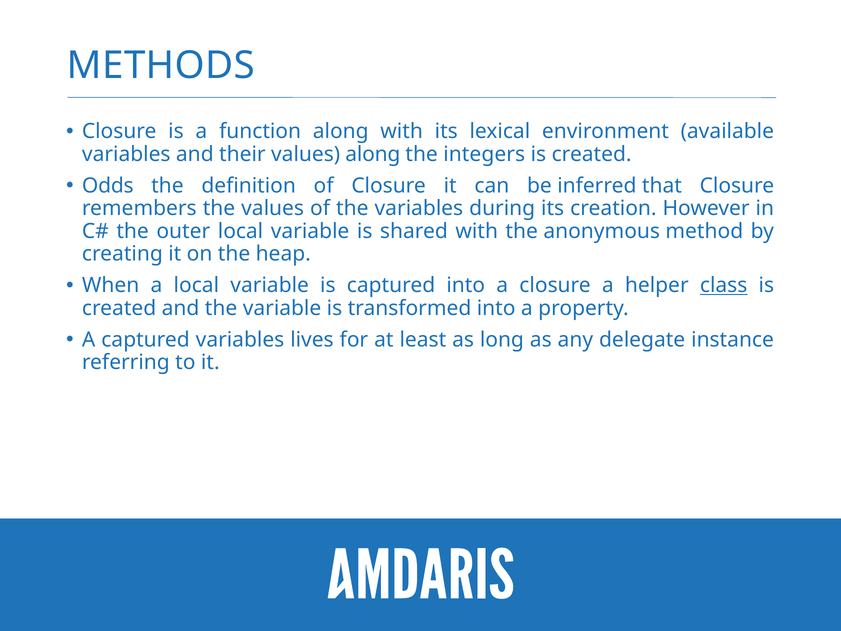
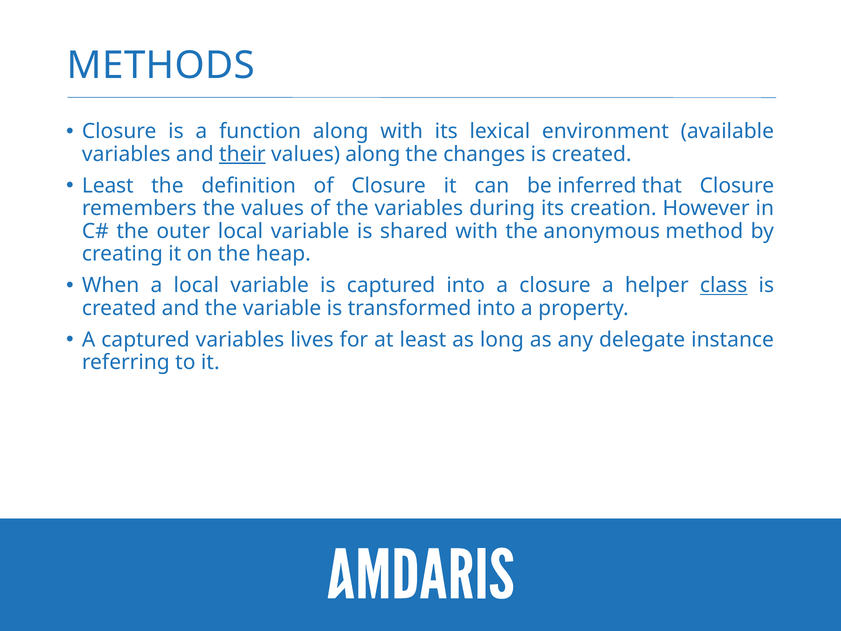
their underline: none -> present
integers: integers -> changes
Odds at (108, 186): Odds -> Least
